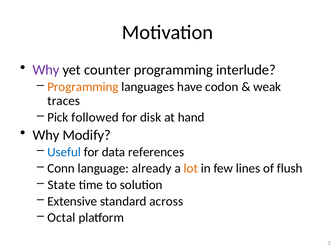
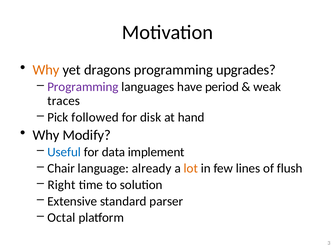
Why at (46, 70) colour: purple -> orange
counter: counter -> dragons
interlude: interlude -> upgrades
Programming at (83, 87) colour: orange -> purple
codon: codon -> period
references: references -> implement
Conn: Conn -> Chair
State: State -> Right
across: across -> parser
